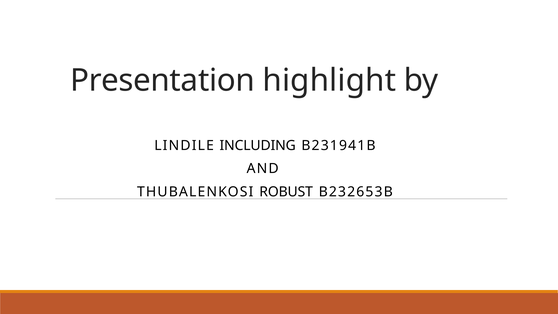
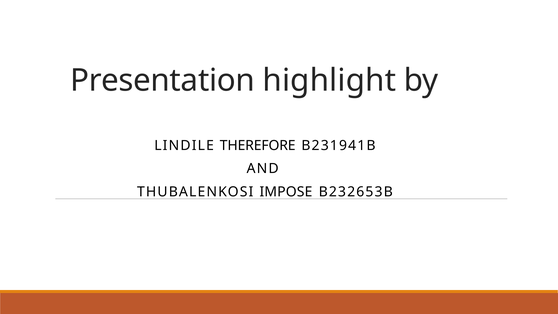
INCLUDING: INCLUDING -> THEREFORE
ROBUST: ROBUST -> IMPOSE
